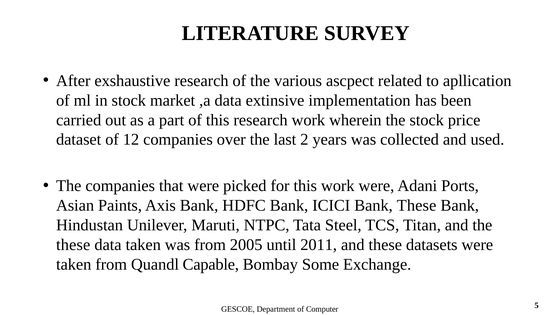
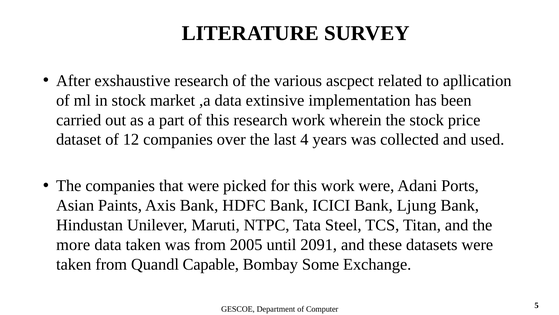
2: 2 -> 4
Bank These: These -> Ljung
these at (73, 244): these -> more
2011: 2011 -> 2091
